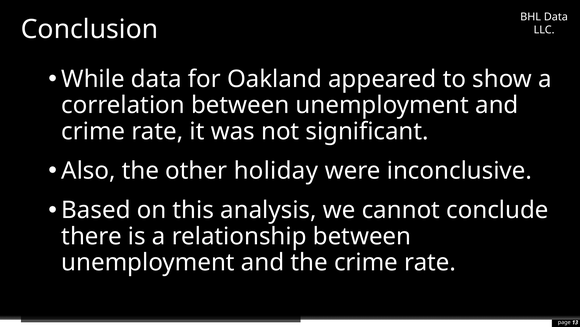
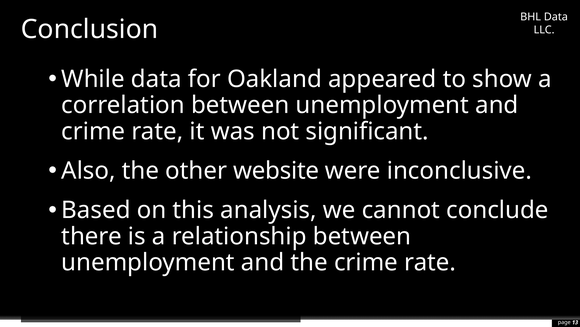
holiday: holiday -> website
